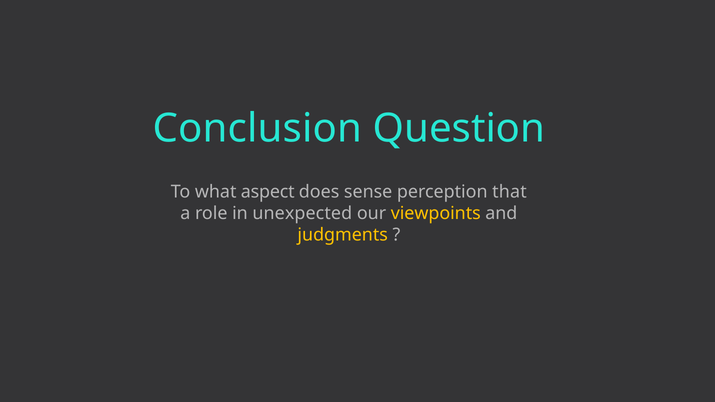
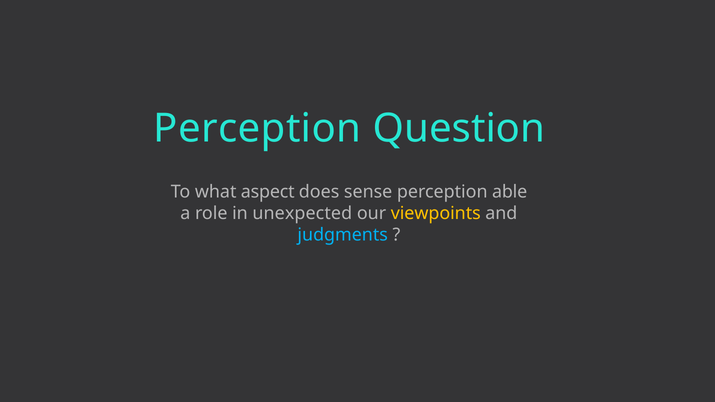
Conclusion at (257, 129): Conclusion -> Perception
that: that -> able
judgments colour: yellow -> light blue
